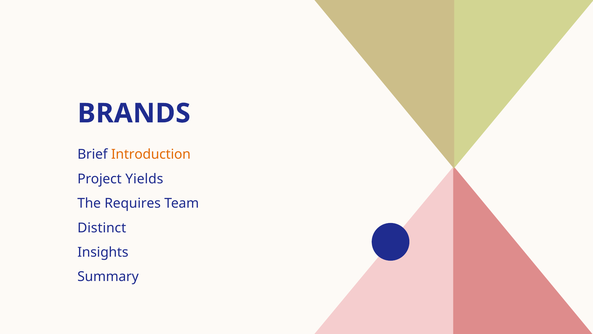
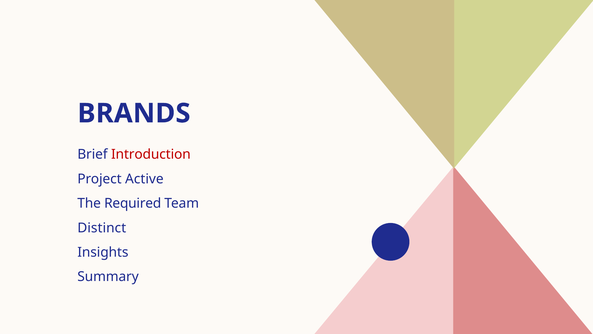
Introduction colour: orange -> red
Yields: Yields -> Active
Requires: Requires -> Required
